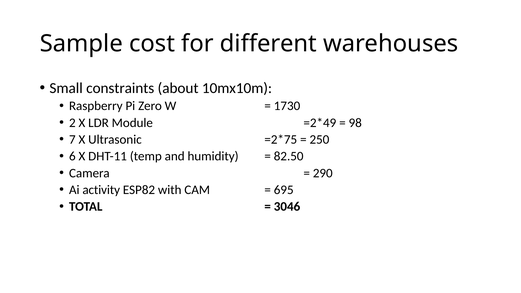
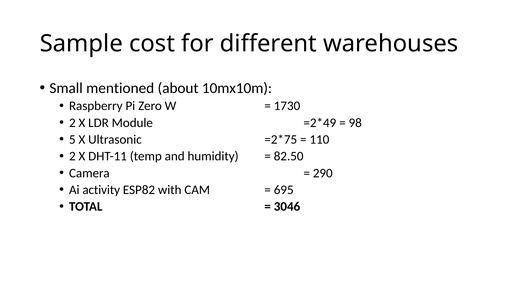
constraints: constraints -> mentioned
7: 7 -> 5
250: 250 -> 110
6 at (72, 156): 6 -> 2
